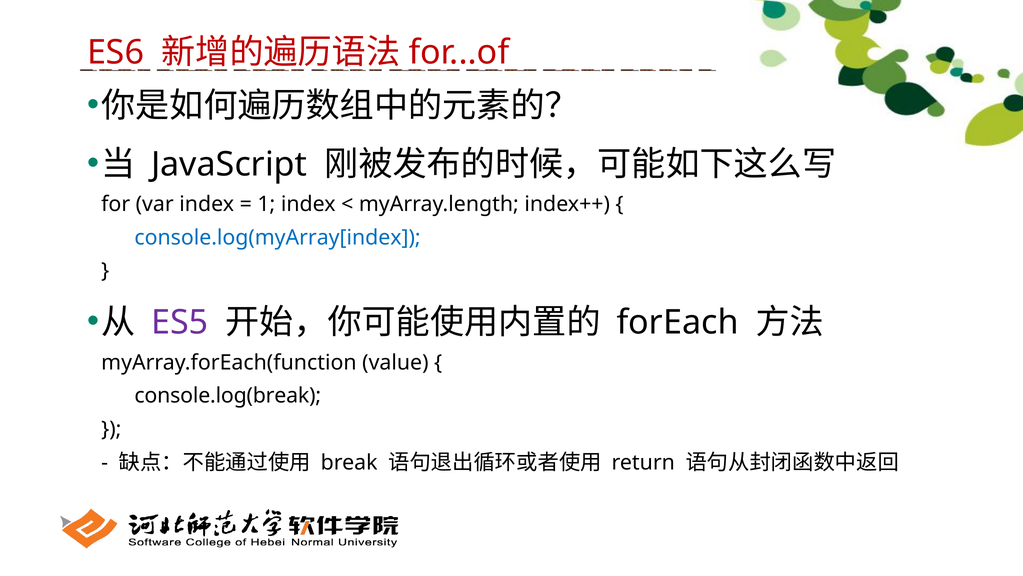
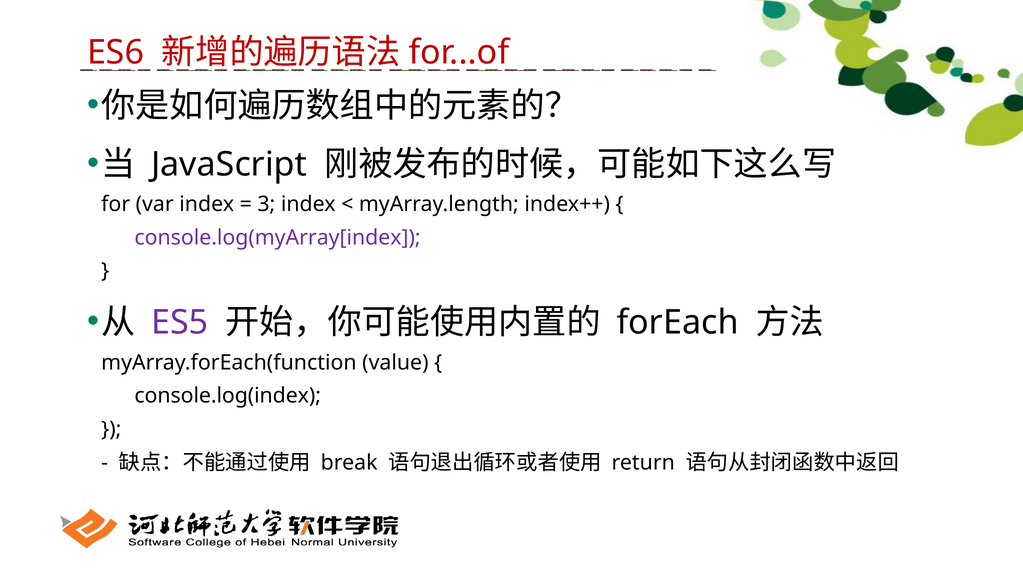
1: 1 -> 3
console.log(myArray[index colour: blue -> purple
console.log(break: console.log(break -> console.log(index
